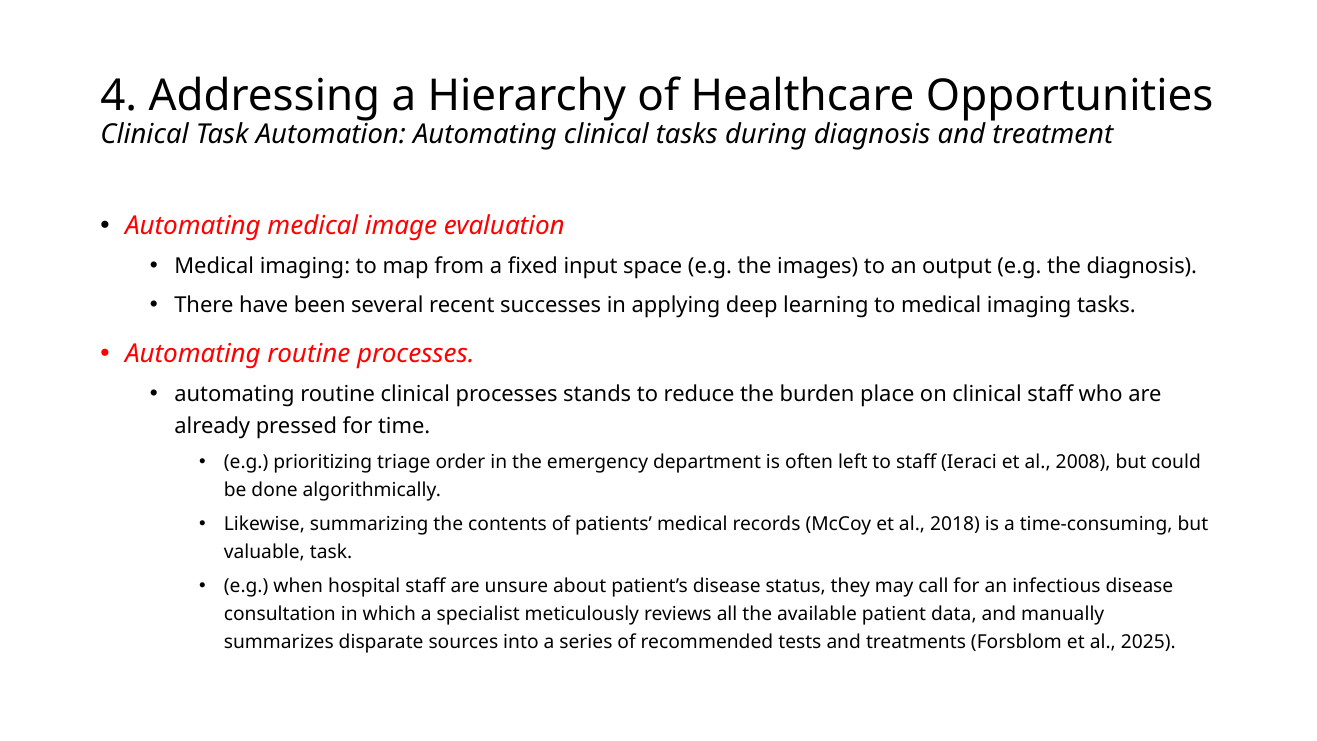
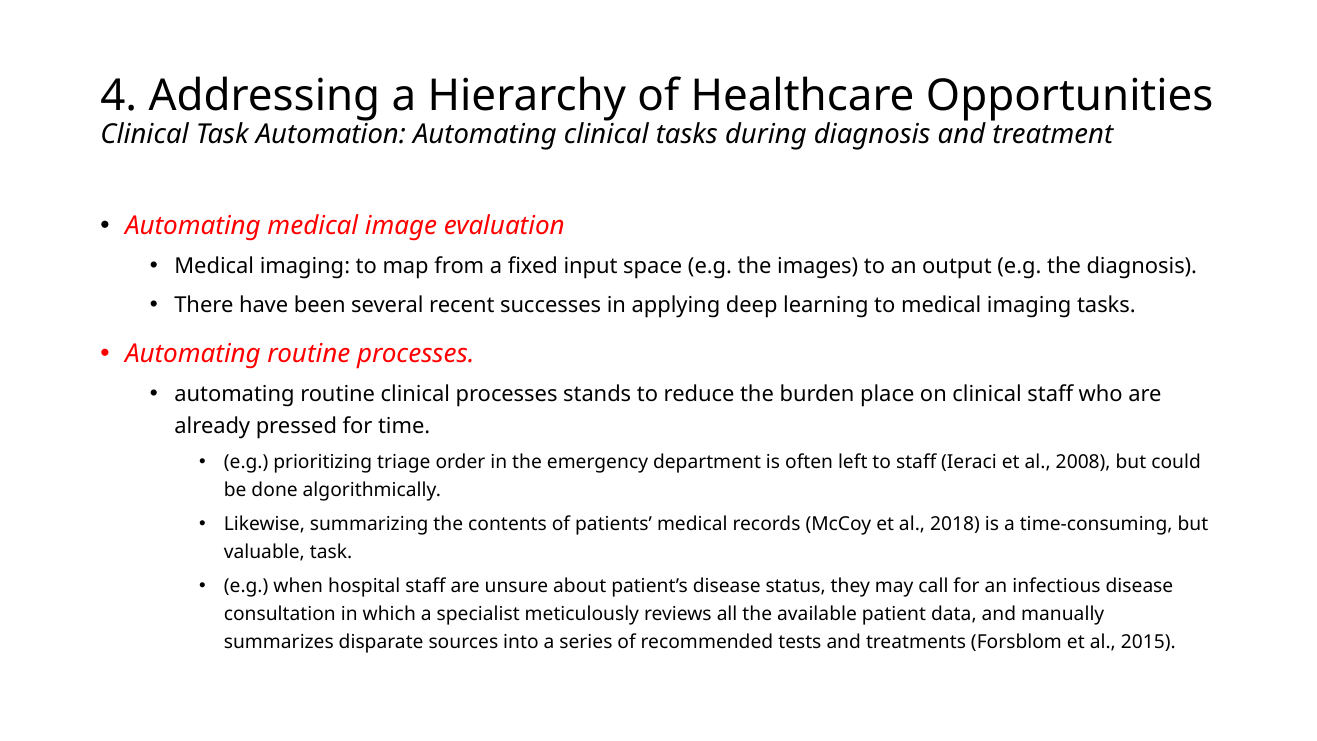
2025: 2025 -> 2015
